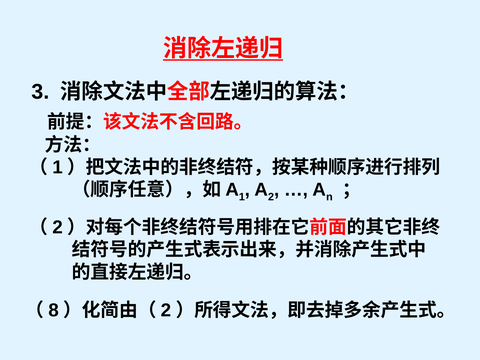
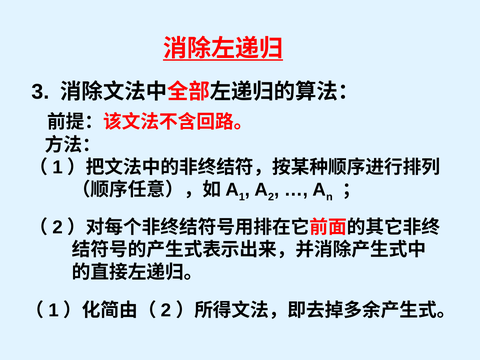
8 at (54, 310): 8 -> 1
